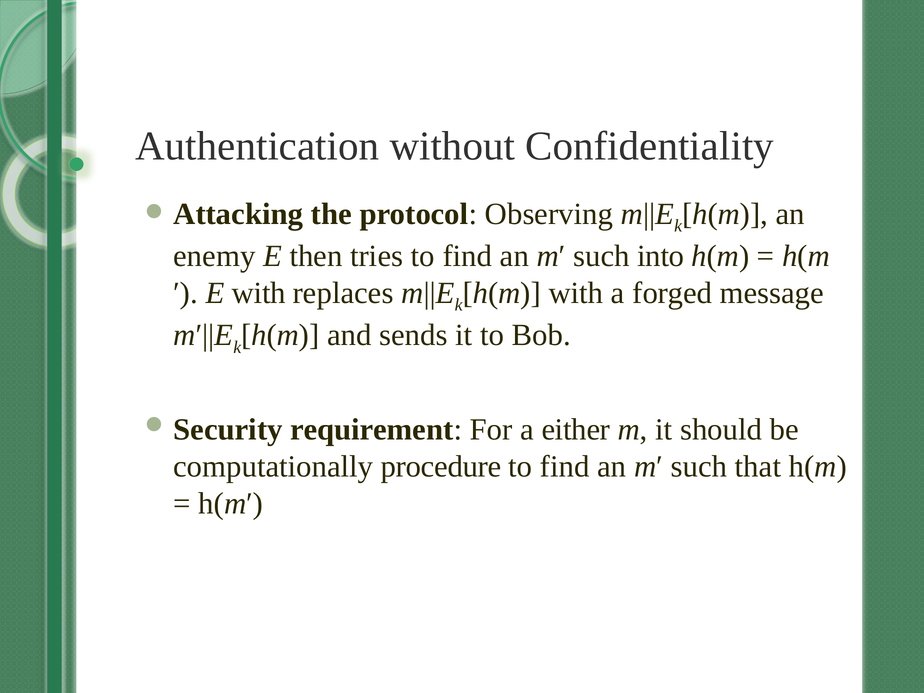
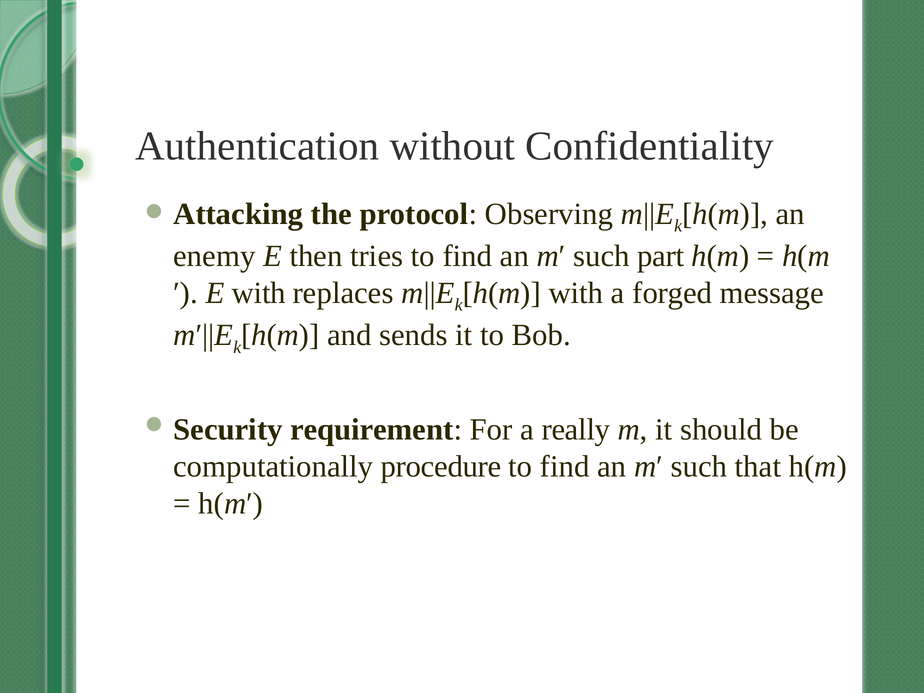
into: into -> part
either: either -> really
